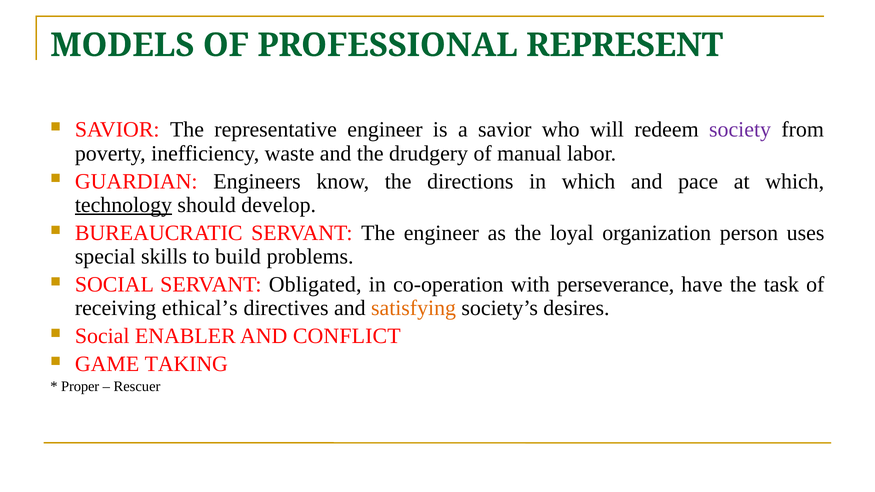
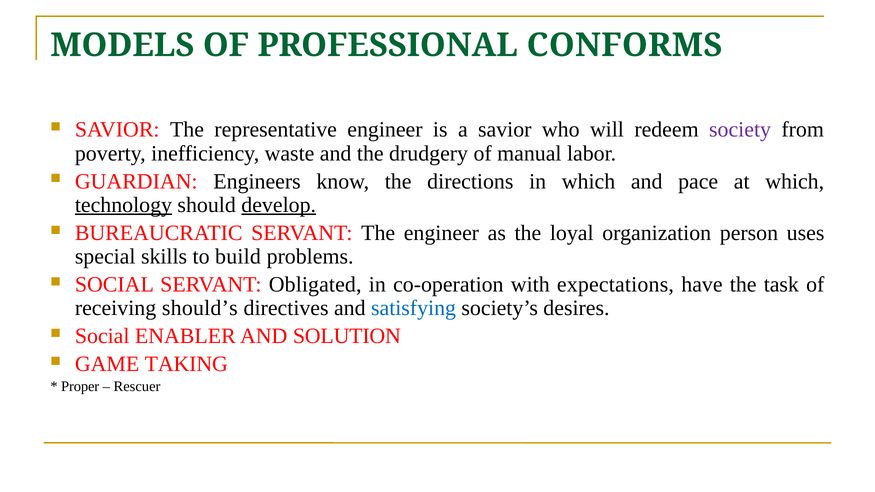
REPRESENT: REPRESENT -> CONFORMS
develop underline: none -> present
perseverance: perseverance -> expectations
ethical’s: ethical’s -> should’s
satisfying colour: orange -> blue
CONFLICT: CONFLICT -> SOLUTION
